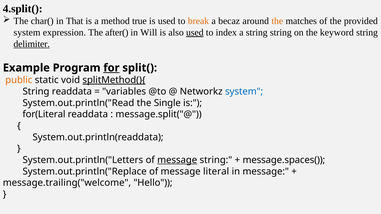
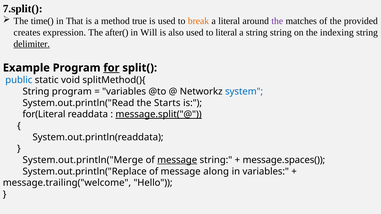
4.split(: 4.split( -> 7.split(
char(: char( -> time(
a becaz: becaz -> literal
the at (277, 21) colour: orange -> purple
system at (27, 33): system -> creates
used at (195, 33) underline: present -> none
to index: index -> literal
keyword: keyword -> indexing
public colour: orange -> blue
splitMethod(){ underline: present -> none
String readdata: readdata -> program
Single: Single -> Starts
message.split("@ underline: none -> present
System.out.println("Letters: System.out.println("Letters -> System.out.println("Merge
literal: literal -> along
in message: message -> variables
